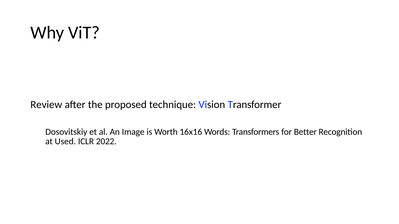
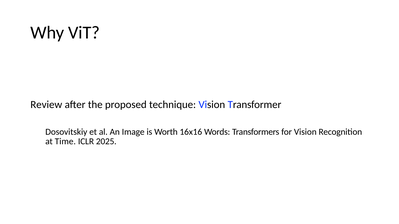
for Better: Better -> Vision
Used: Used -> Time
2022: 2022 -> 2025
